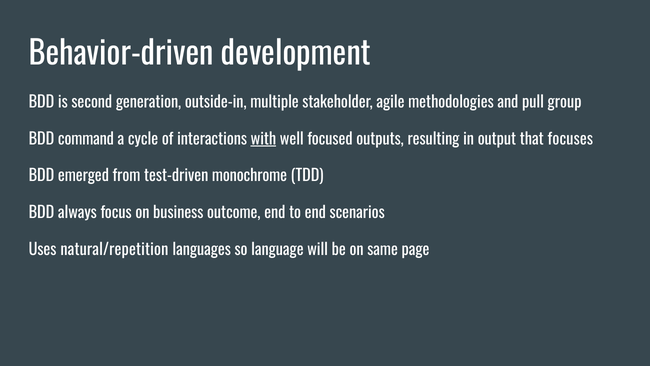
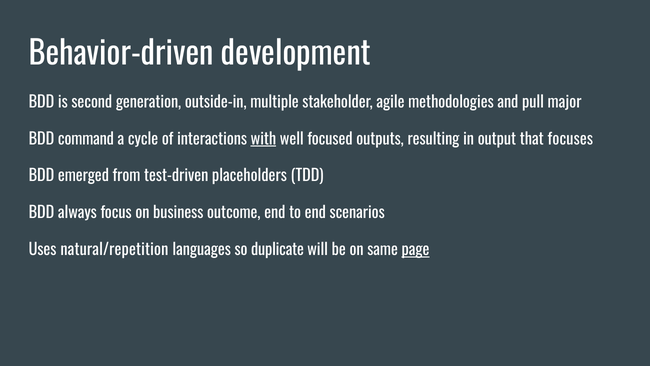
group: group -> major
monochrome: monochrome -> placeholders
language: language -> duplicate
page underline: none -> present
